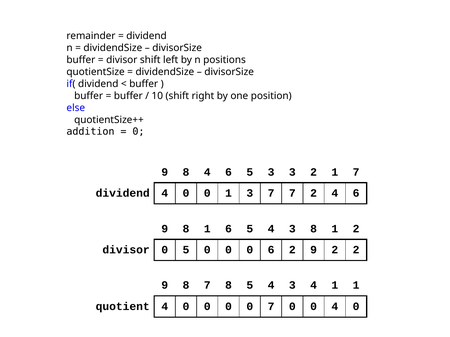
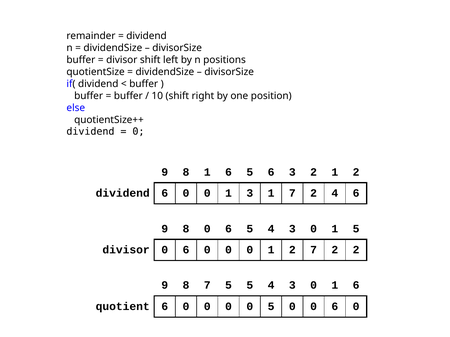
addition at (91, 132): addition -> dividend
8 4: 4 -> 1
5 3: 3 -> 6
2 1 7: 7 -> 2
dividend 4: 4 -> 6
3 7: 7 -> 1
9 8 1: 1 -> 0
8 at (314, 229): 8 -> 0
1 2: 2 -> 5
divisor 0 5: 5 -> 6
0 0 0 6: 6 -> 1
9 at (314, 250): 9 -> 7
7 8: 8 -> 5
4 at (314, 286): 4 -> 0
1 at (356, 286): 1 -> 6
quotient 4: 4 -> 6
0 7: 7 -> 5
0 0 4: 4 -> 6
